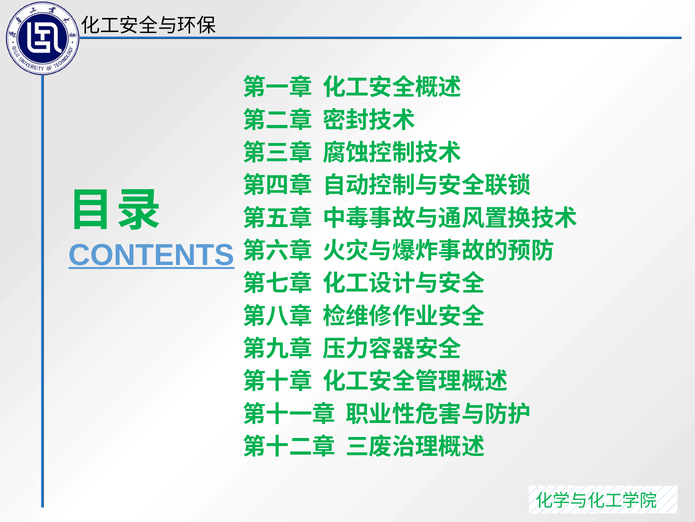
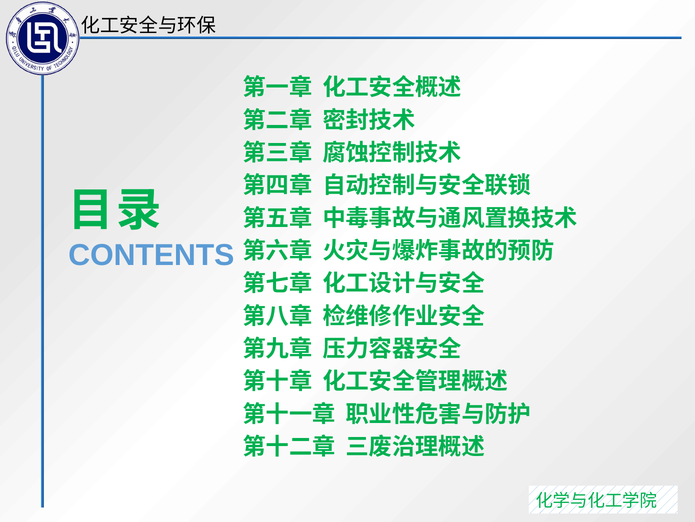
CONTENTS underline: present -> none
